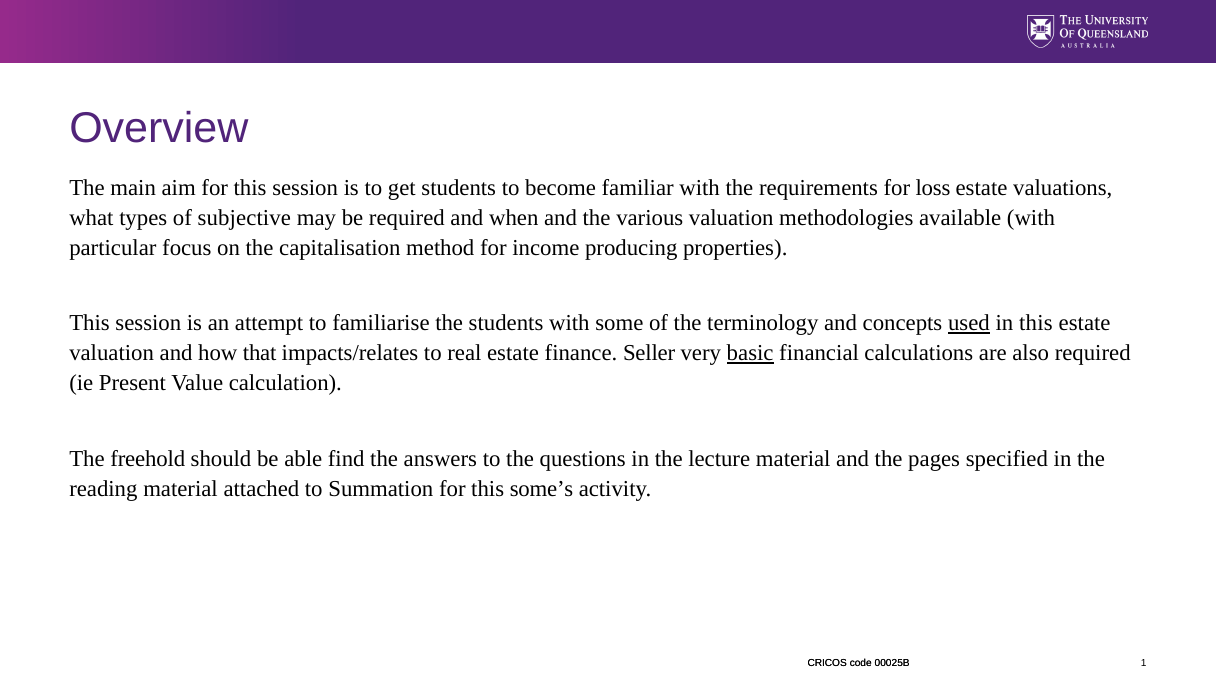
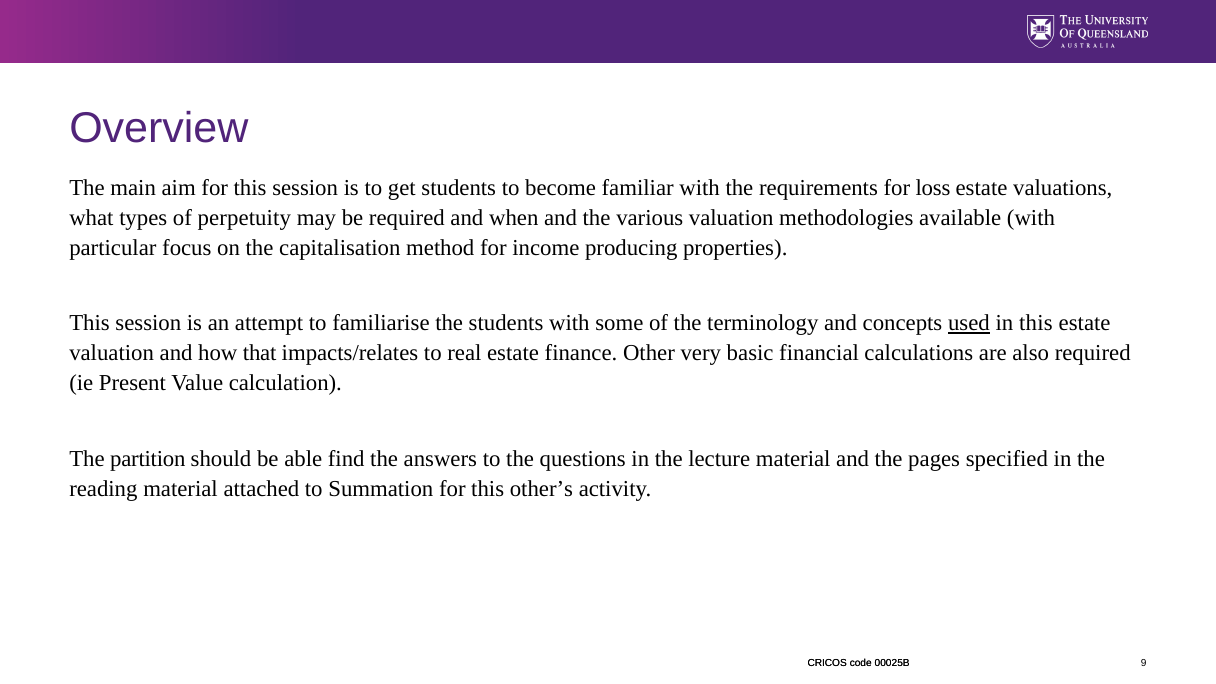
subjective: subjective -> perpetuity
Seller: Seller -> Other
basic underline: present -> none
freehold: freehold -> partition
some’s: some’s -> other’s
1: 1 -> 9
